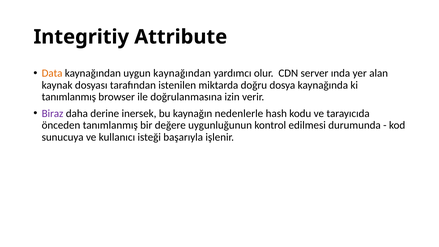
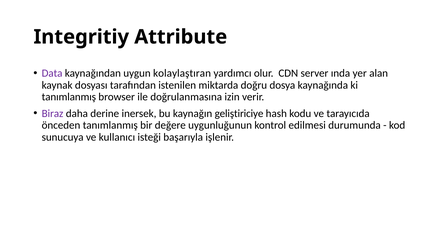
Data colour: orange -> purple
uygun kaynağından: kaynağından -> kolaylaştıran
nedenlerle: nedenlerle -> geliştiriciye
